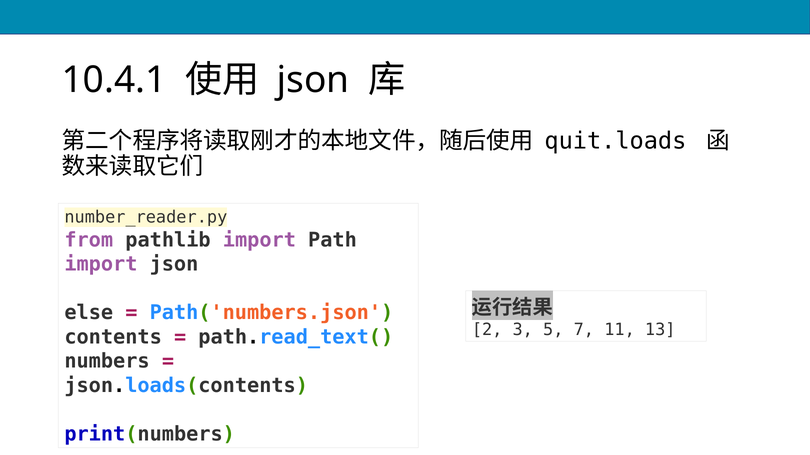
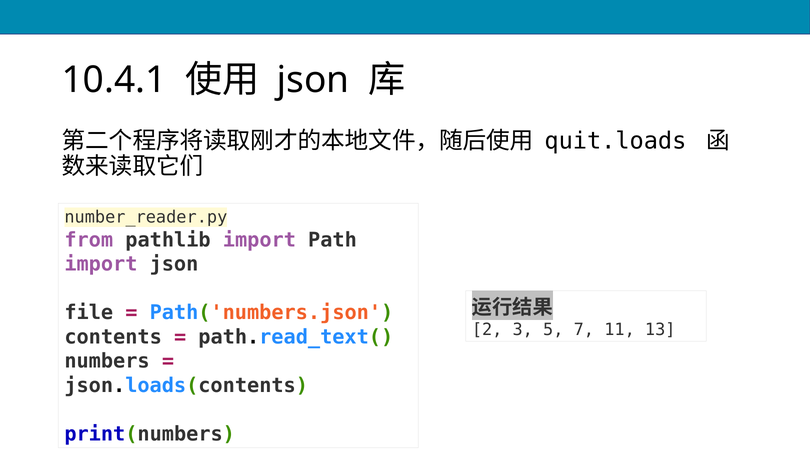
else: else -> file
